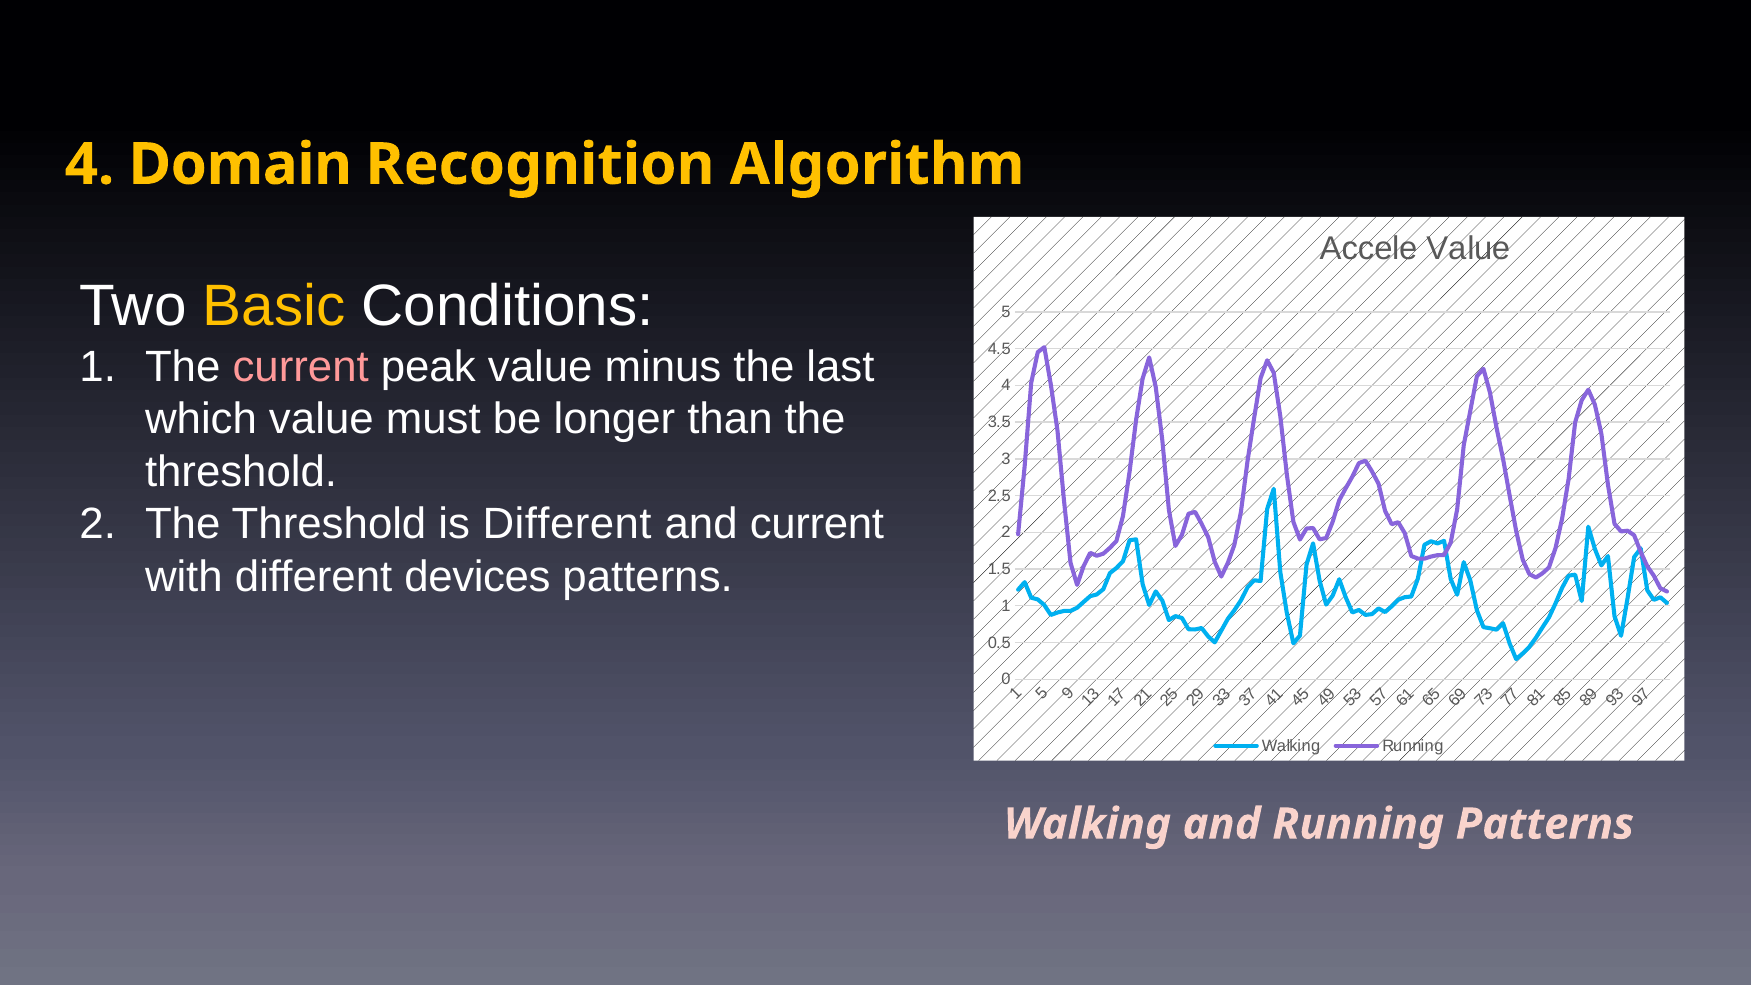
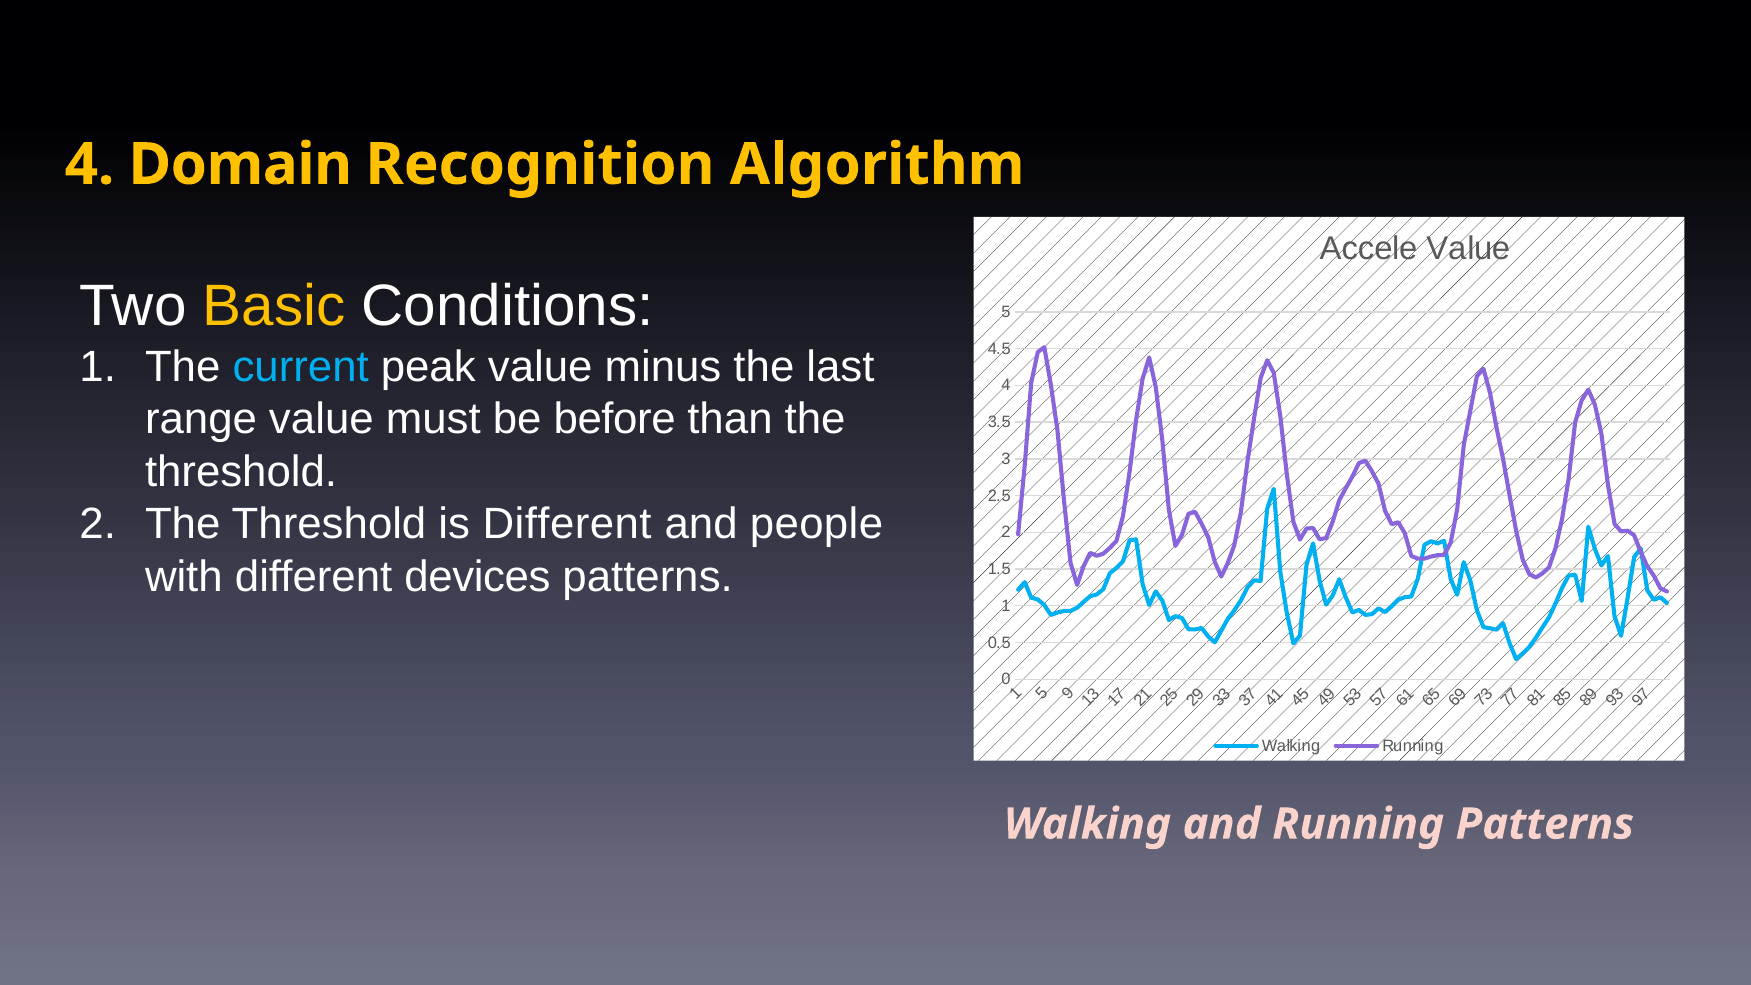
current at (301, 367) colour: pink -> light blue
which: which -> range
longer: longer -> before
and current: current -> people
